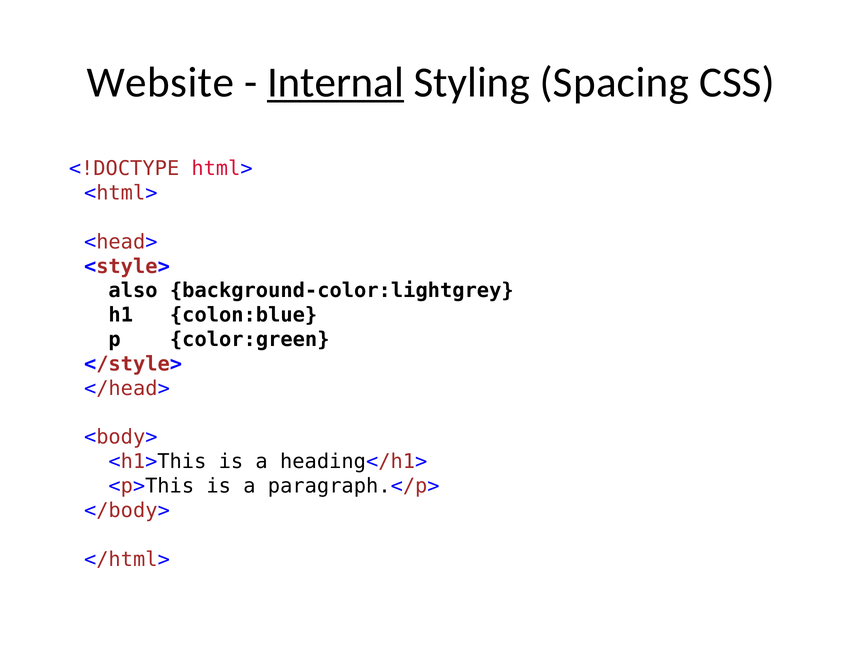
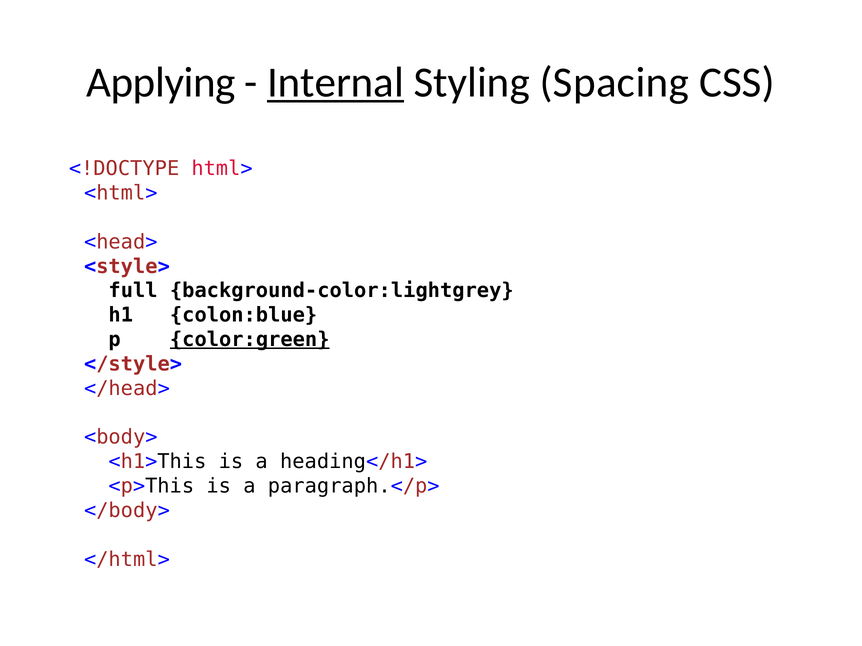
Website: Website -> Applying
also: also -> full
color:green underline: none -> present
